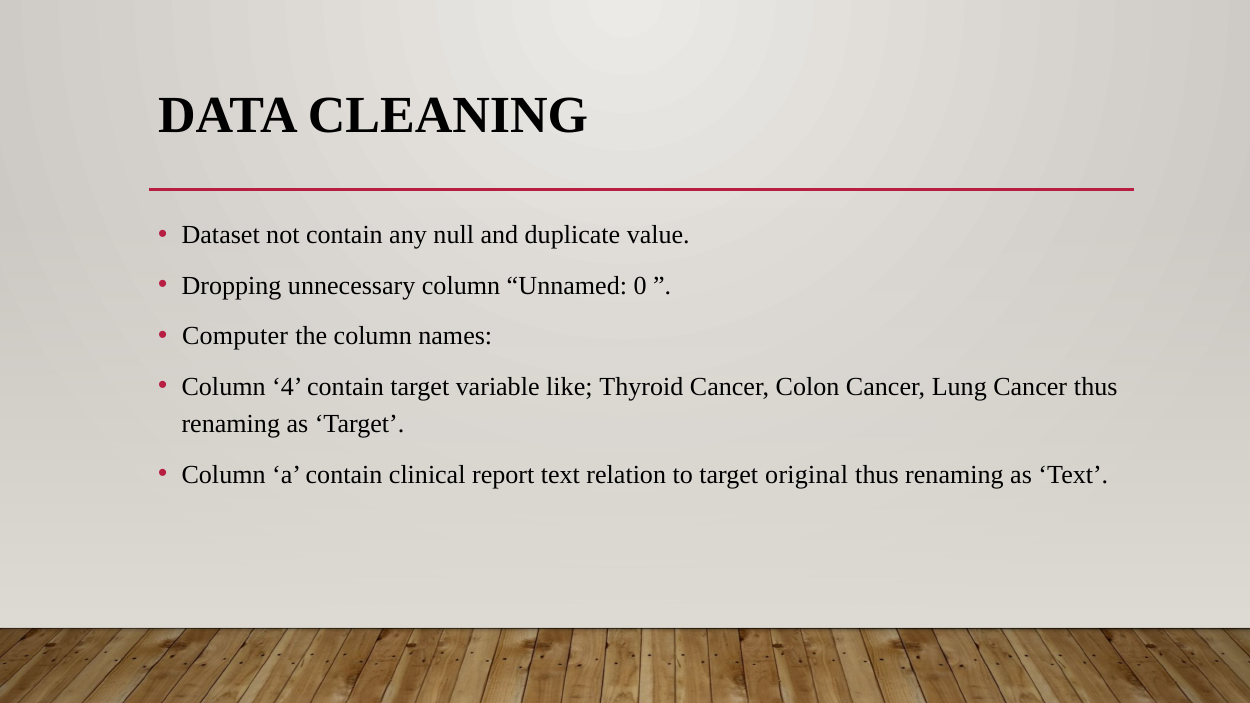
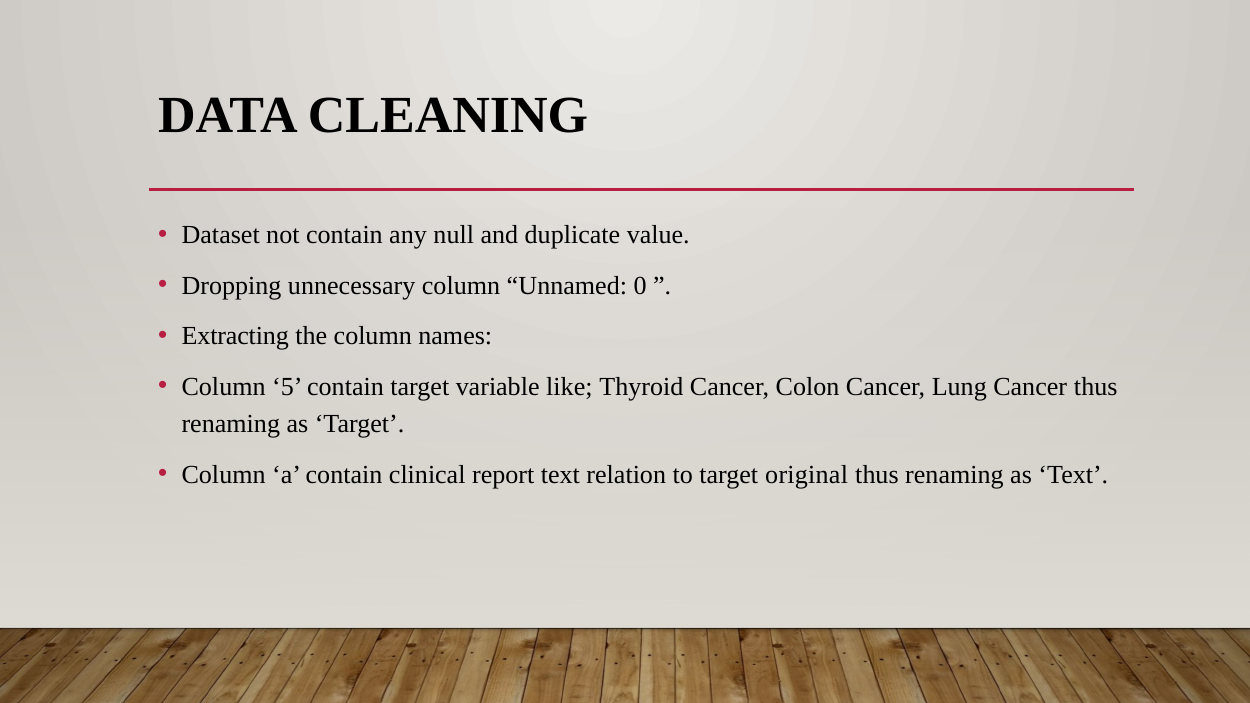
Computer: Computer -> Extracting
4: 4 -> 5
